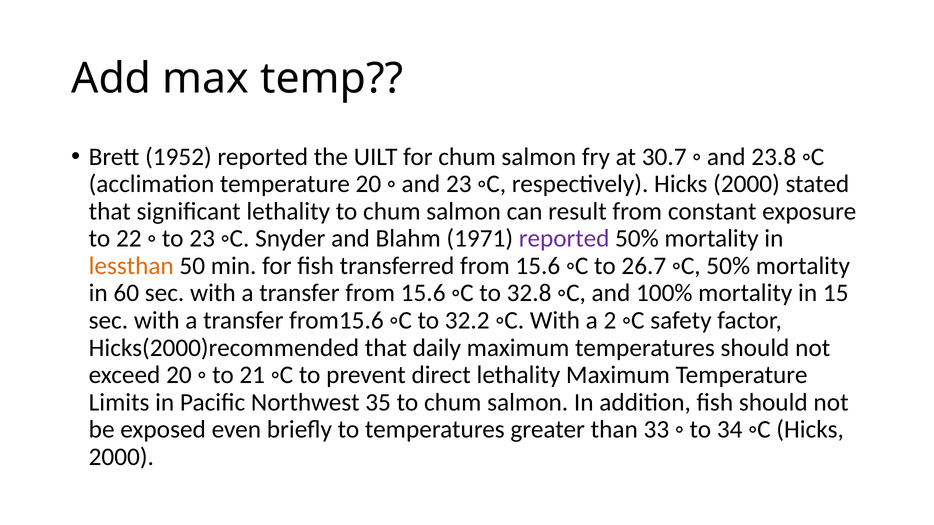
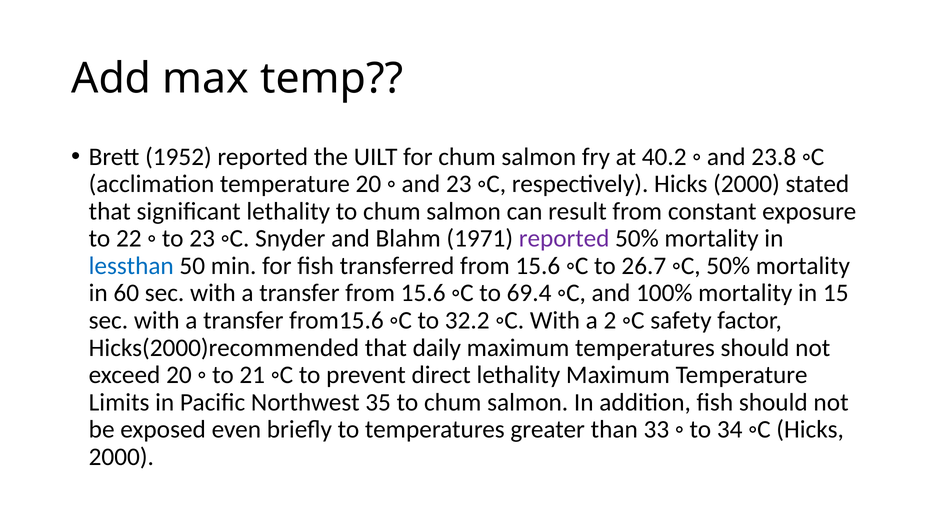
30.7: 30.7 -> 40.2
lessthan colour: orange -> blue
32.8: 32.8 -> 69.4
